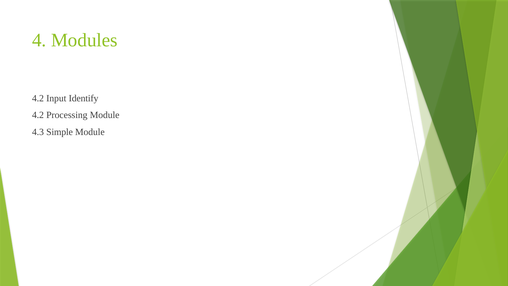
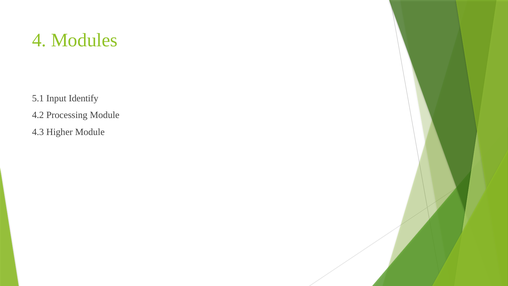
4.2 at (38, 98): 4.2 -> 5.1
Simple: Simple -> Higher
